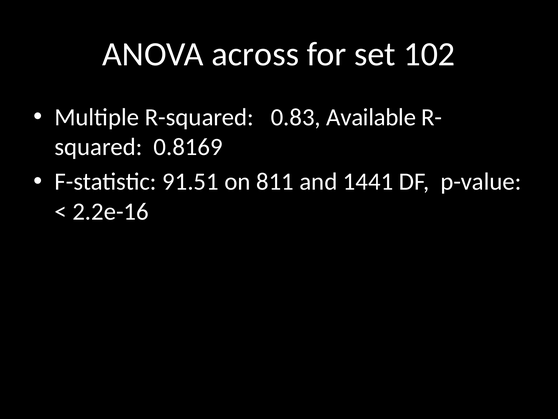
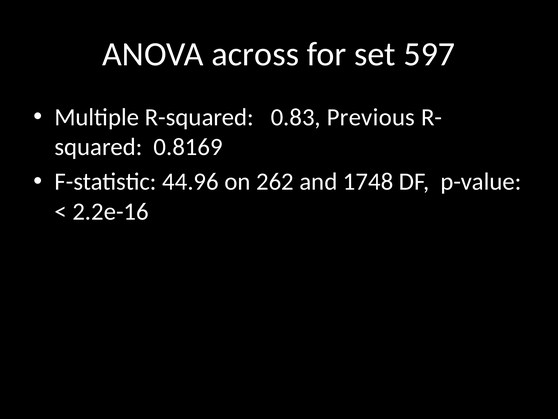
102: 102 -> 597
Available: Available -> Previous
91.51: 91.51 -> 44.96
811: 811 -> 262
1441: 1441 -> 1748
